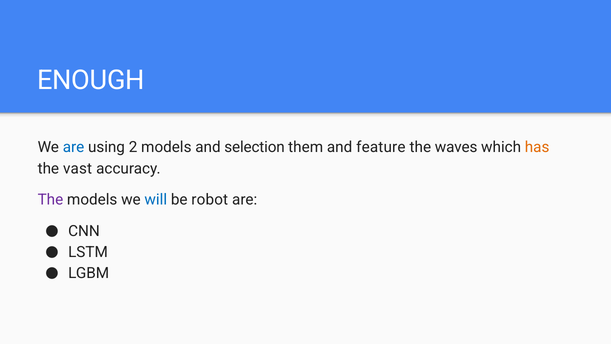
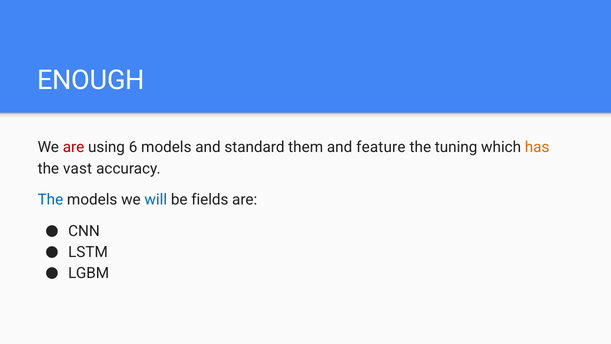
are at (74, 147) colour: blue -> red
2: 2 -> 6
selection: selection -> standard
waves: waves -> tuning
The at (50, 200) colour: purple -> blue
robot: robot -> fields
